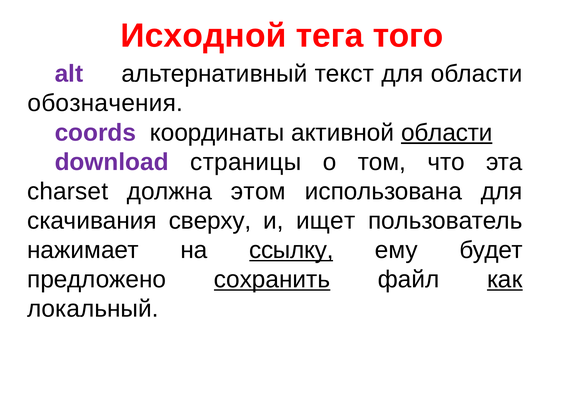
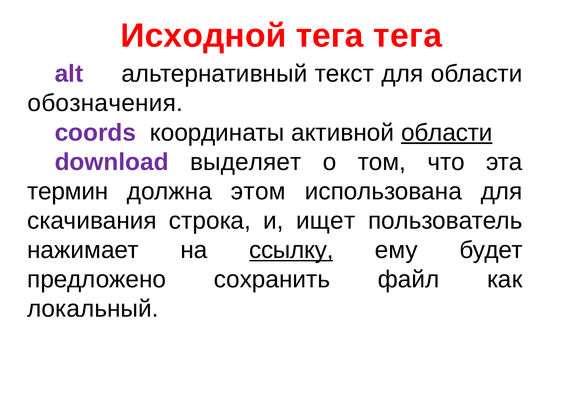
тега того: того -> тега
страницы: страницы -> выделяет
charset: charset -> термин
сверху: сверху -> строка
сохранить underline: present -> none
как underline: present -> none
